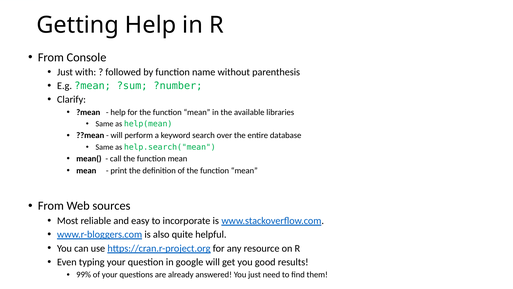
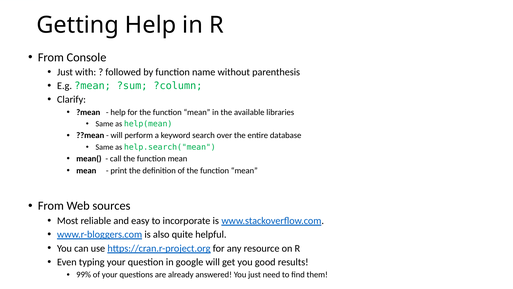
?number: ?number -> ?column
